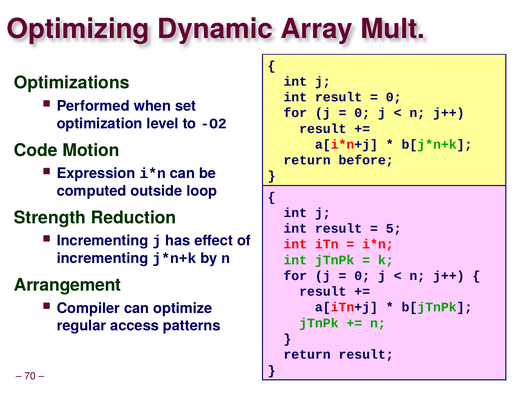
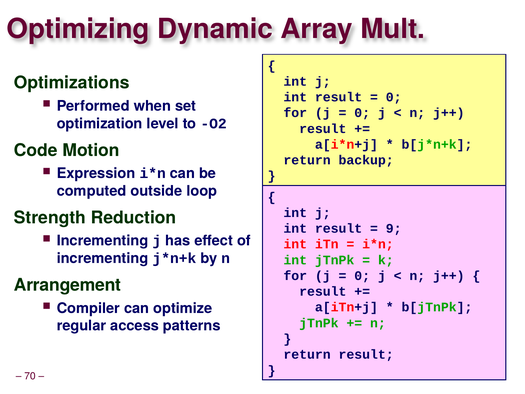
before: before -> backup
5: 5 -> 9
